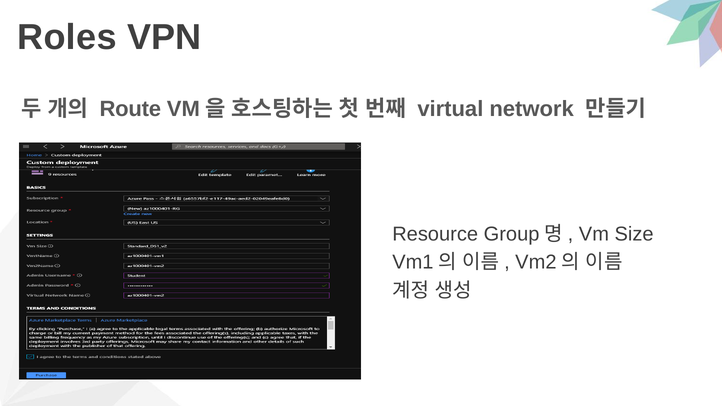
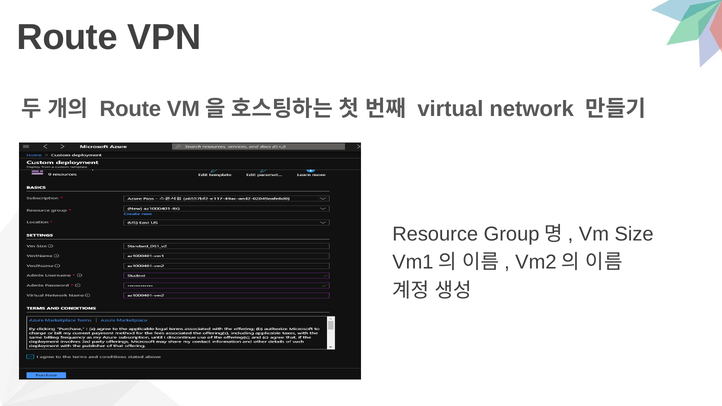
Roles at (67, 37): Roles -> Route
